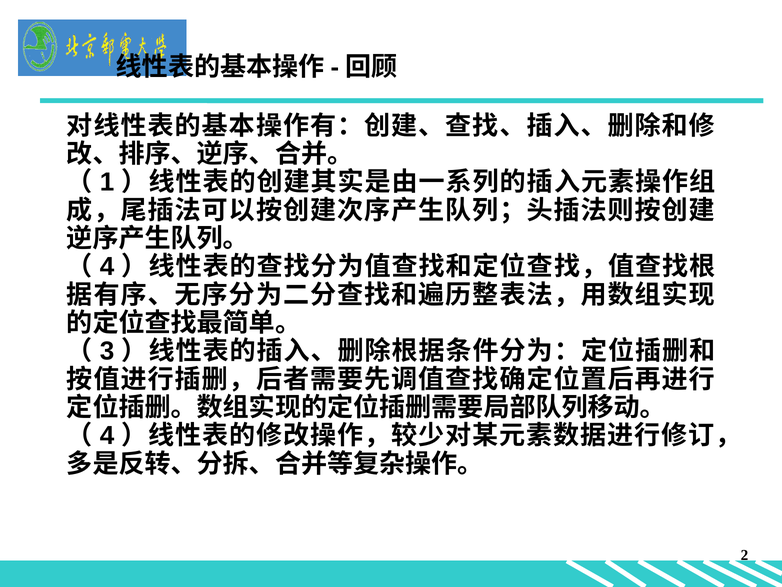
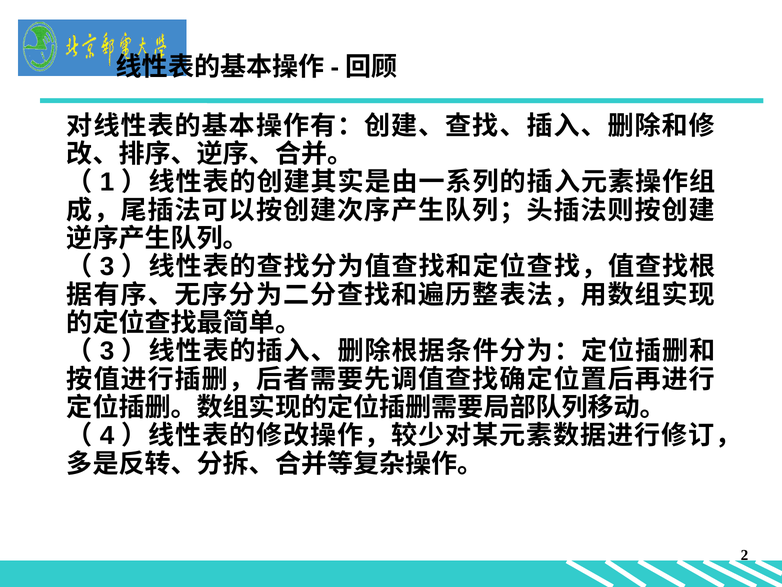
4 at (107, 267): 4 -> 3
